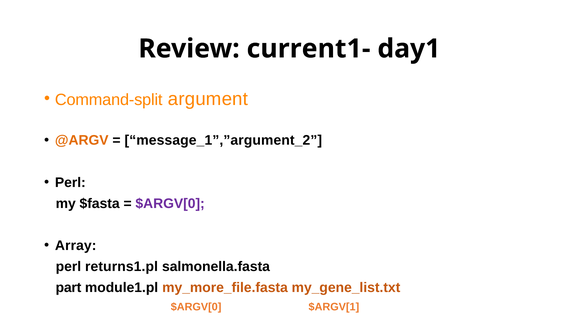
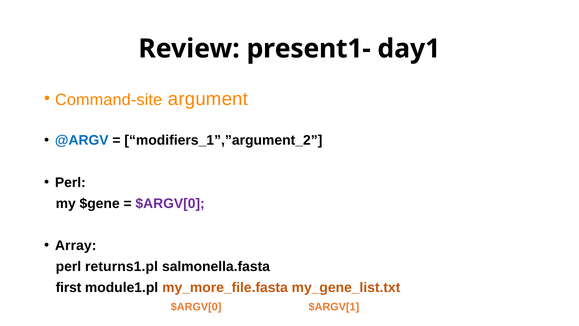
current1-: current1- -> present1-
Command-split: Command-split -> Command-site
@ARGV colour: orange -> blue
message_1”,”argument_2: message_1”,”argument_2 -> modifiers_1”,”argument_2
$fasta: $fasta -> $gene
part: part -> first
